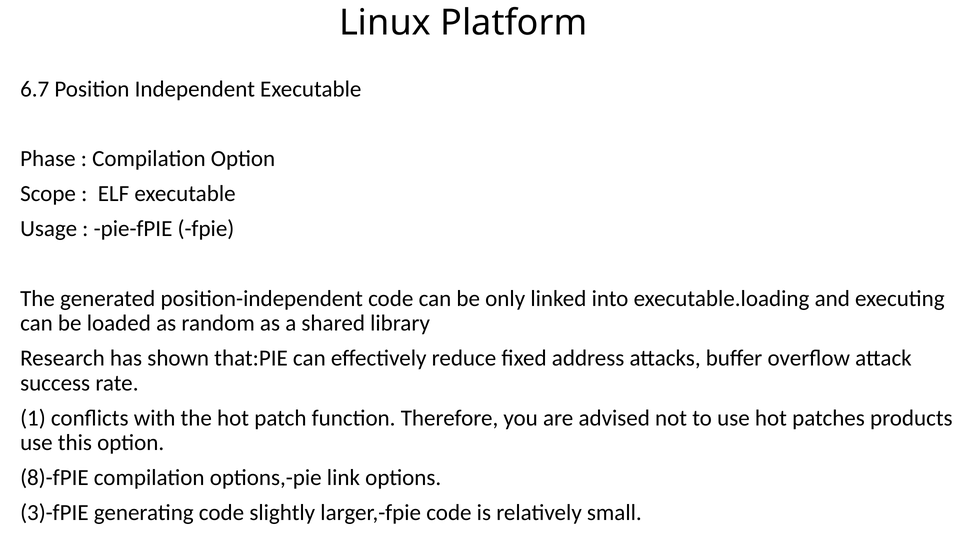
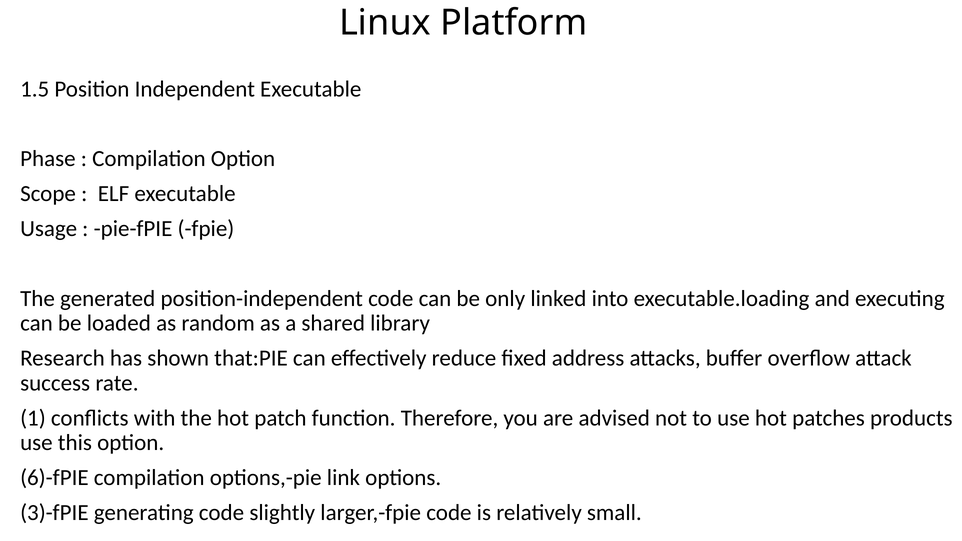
6.7: 6.7 -> 1.5
8)-fPIE: 8)-fPIE -> 6)-fPIE
